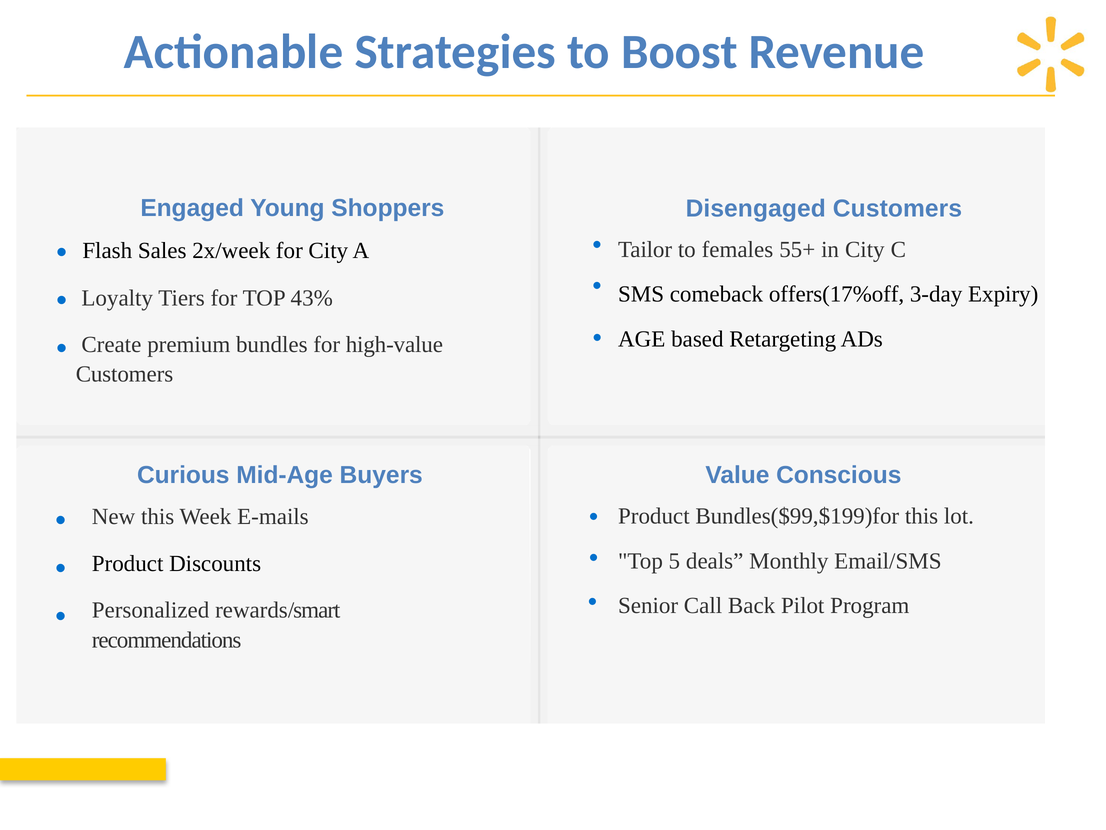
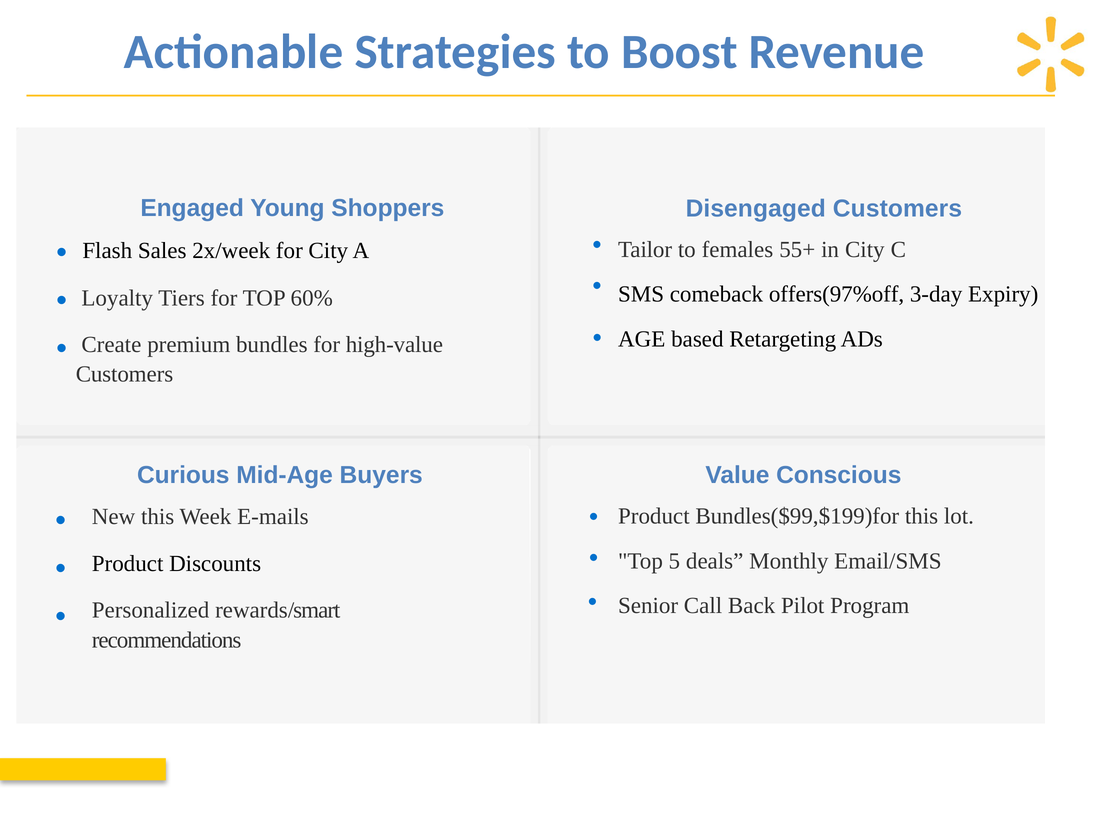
offers(17%off: offers(17%off -> offers(97%off
43%: 43% -> 60%
